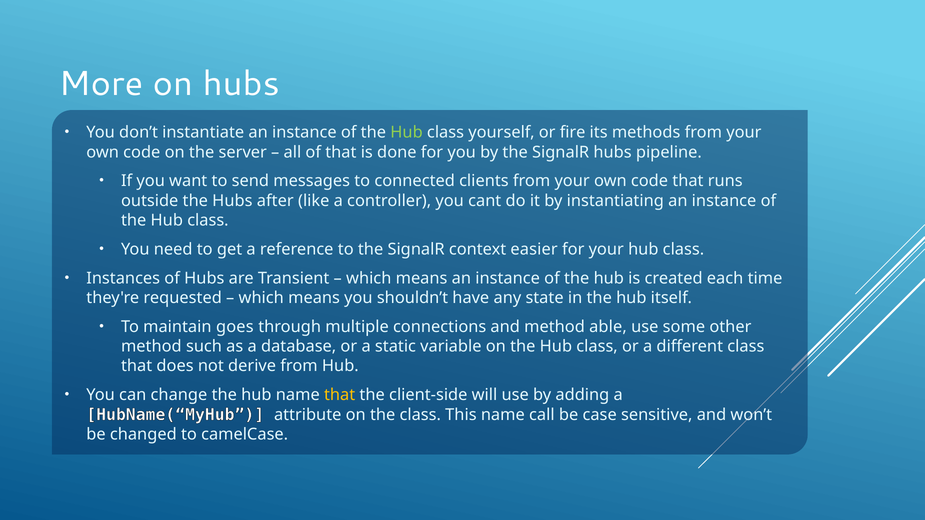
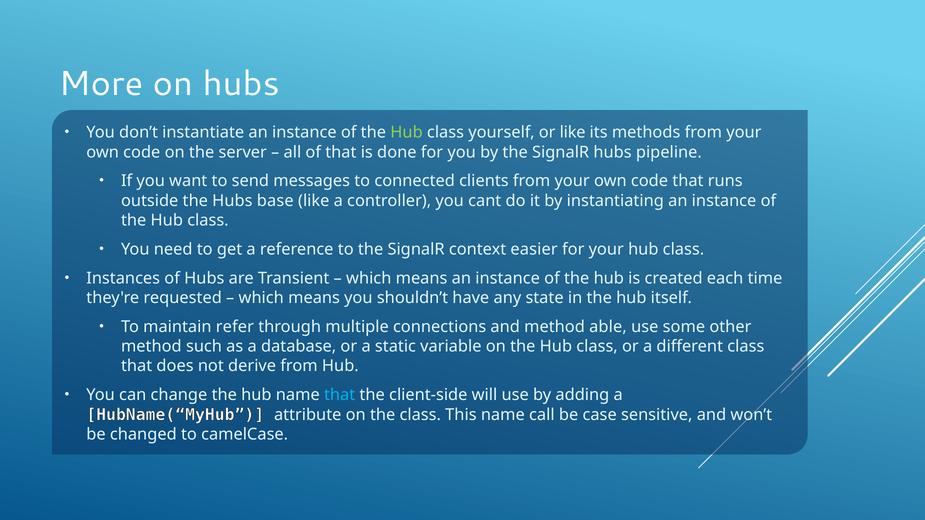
or fire: fire -> like
after: after -> base
goes: goes -> refer
that at (340, 395) colour: yellow -> light blue
